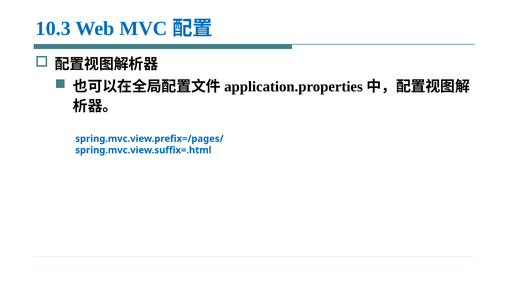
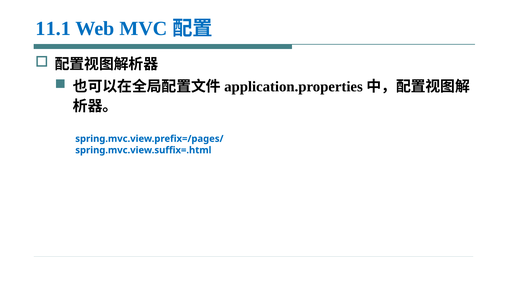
10.3: 10.3 -> 11.1
